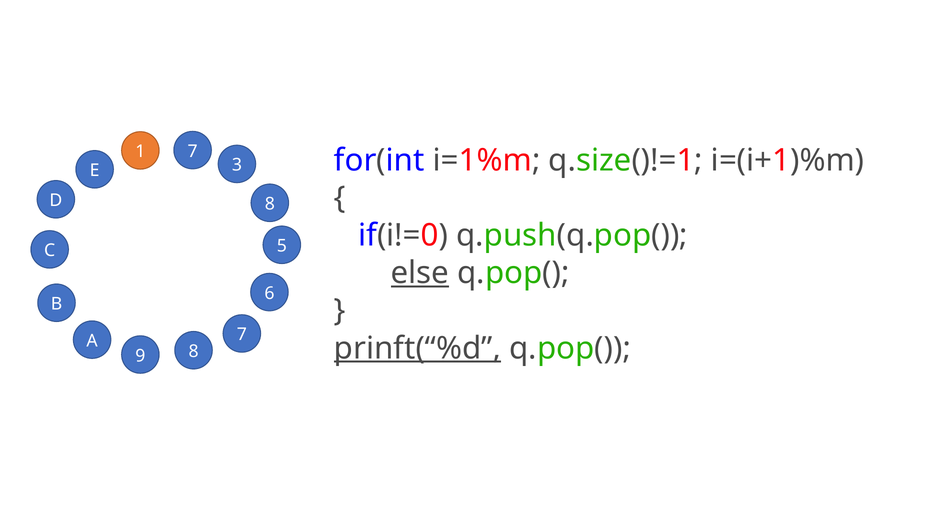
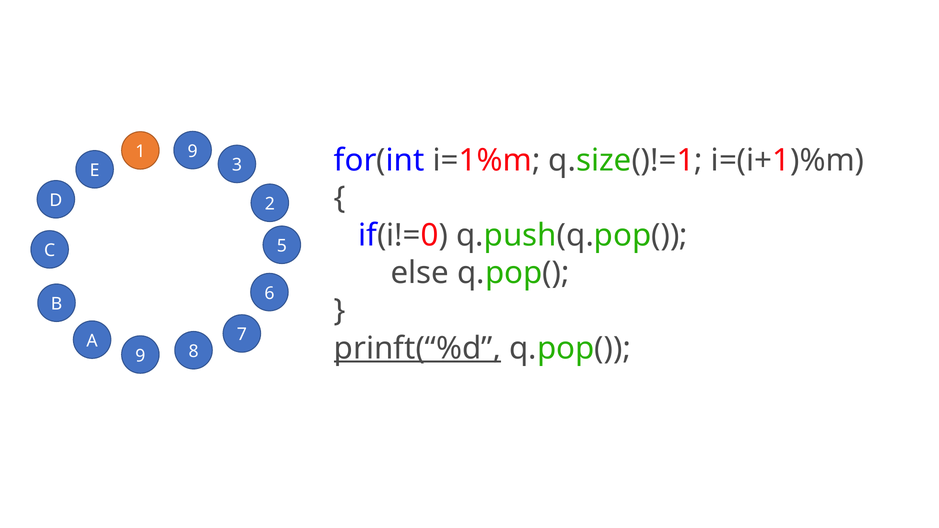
1 7: 7 -> 9
D 8: 8 -> 2
else underline: present -> none
